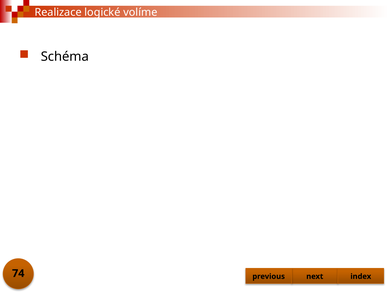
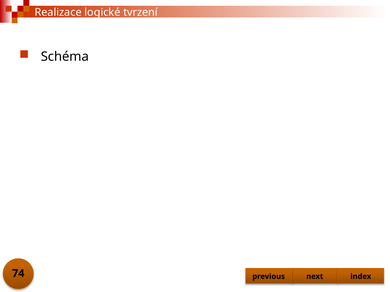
volíme: volíme -> tvrzení
